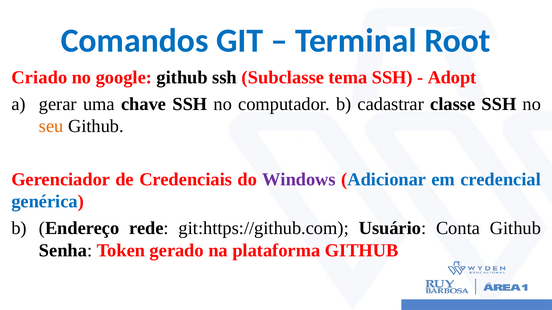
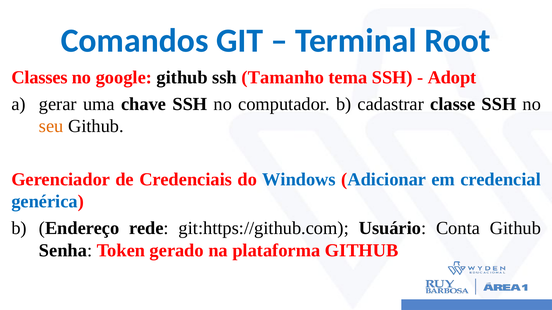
Criado: Criado -> Classes
Subclasse: Subclasse -> Tamanho
Windows colour: purple -> blue
